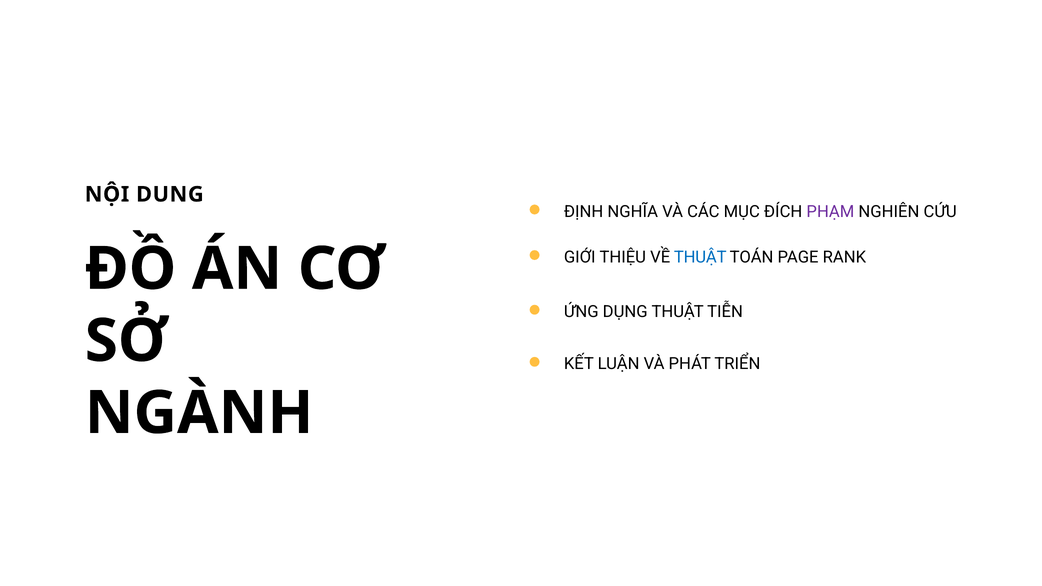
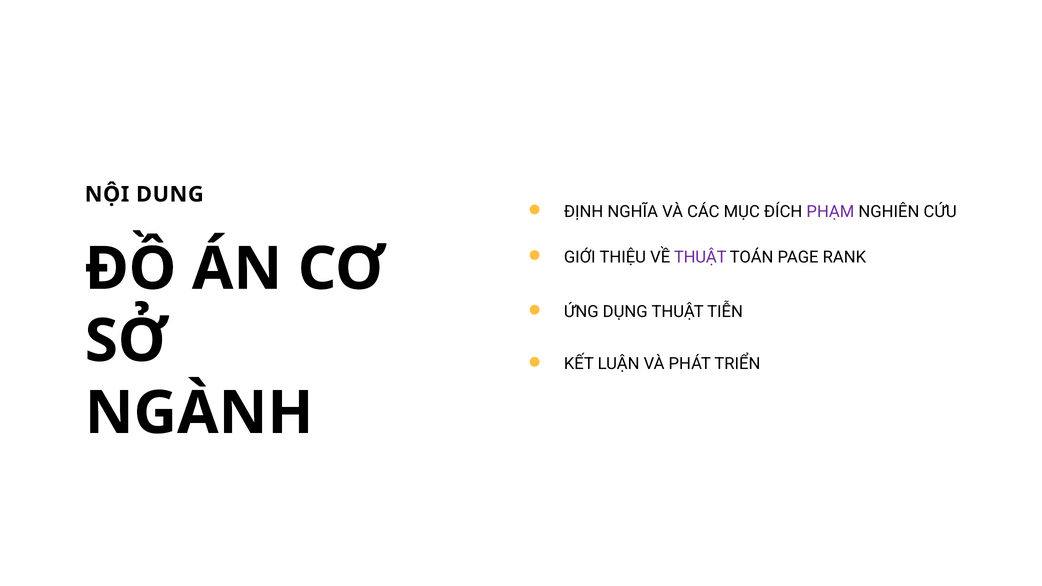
THUẬT at (700, 257) colour: blue -> purple
